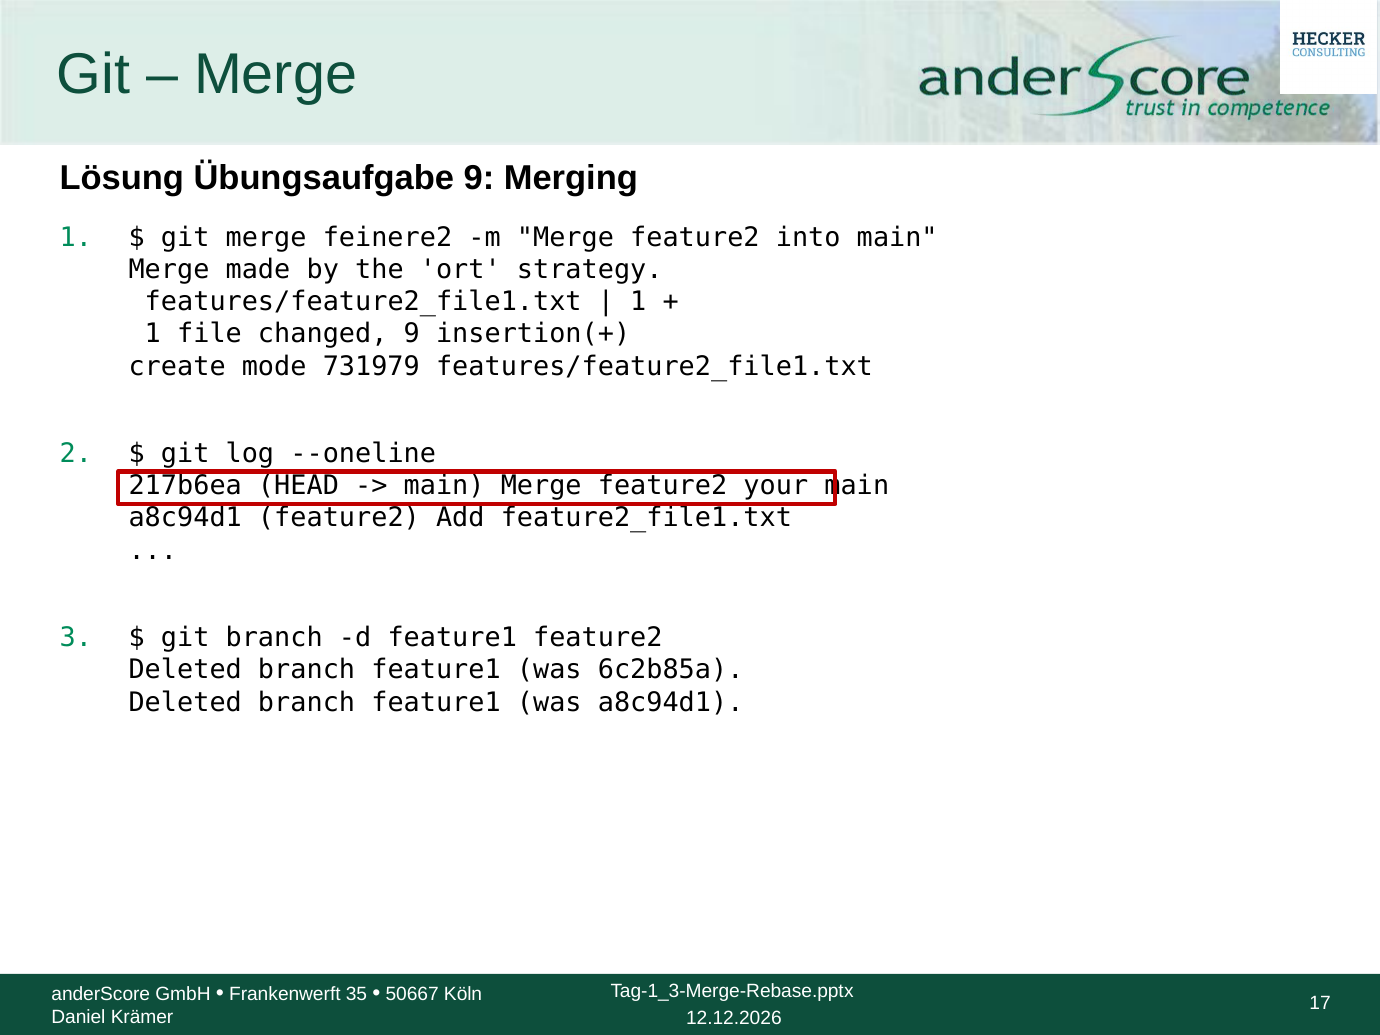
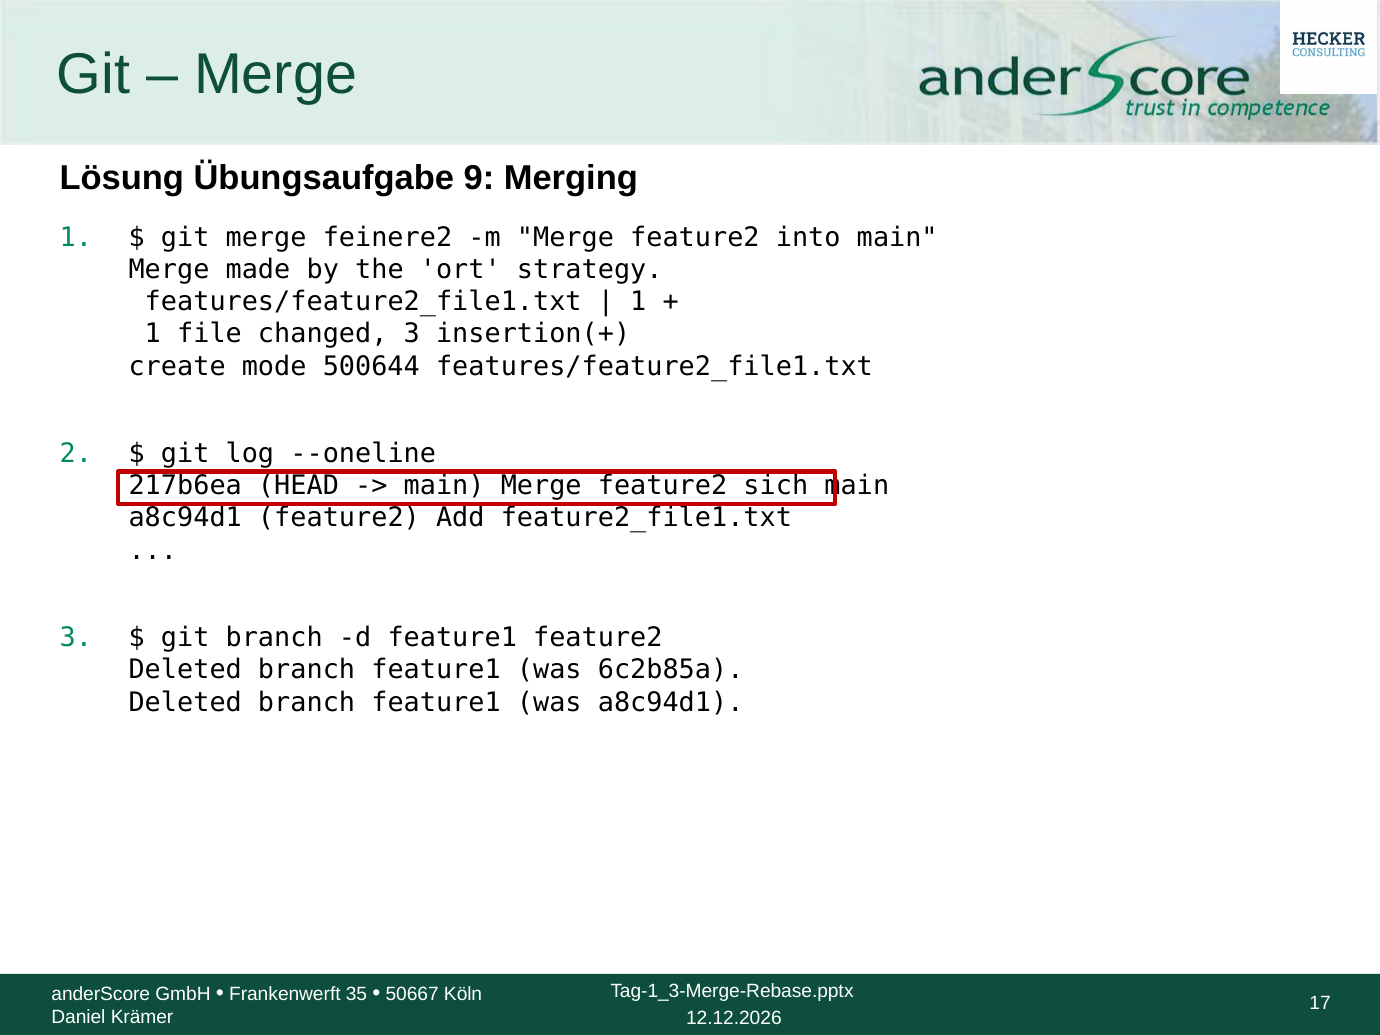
changed 9: 9 -> 3
731979: 731979 -> 500644
your: your -> sich
